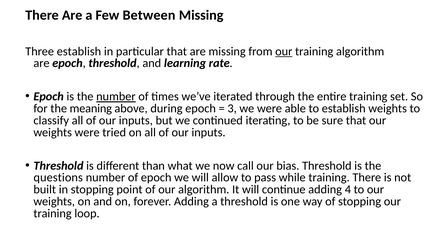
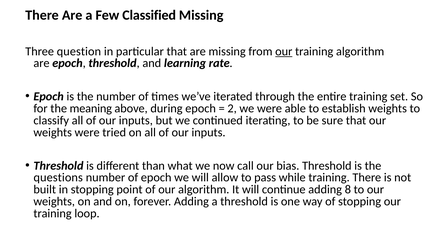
Between: Between -> Classified
Three establish: establish -> question
number at (116, 96) underline: present -> none
3: 3 -> 2
4: 4 -> 8
